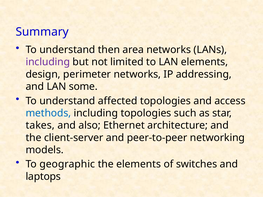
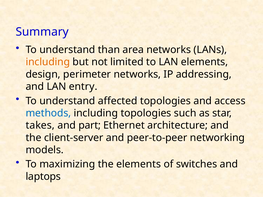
then: then -> than
including at (48, 62) colour: purple -> orange
some: some -> entry
also: also -> part
geographic: geographic -> maximizing
